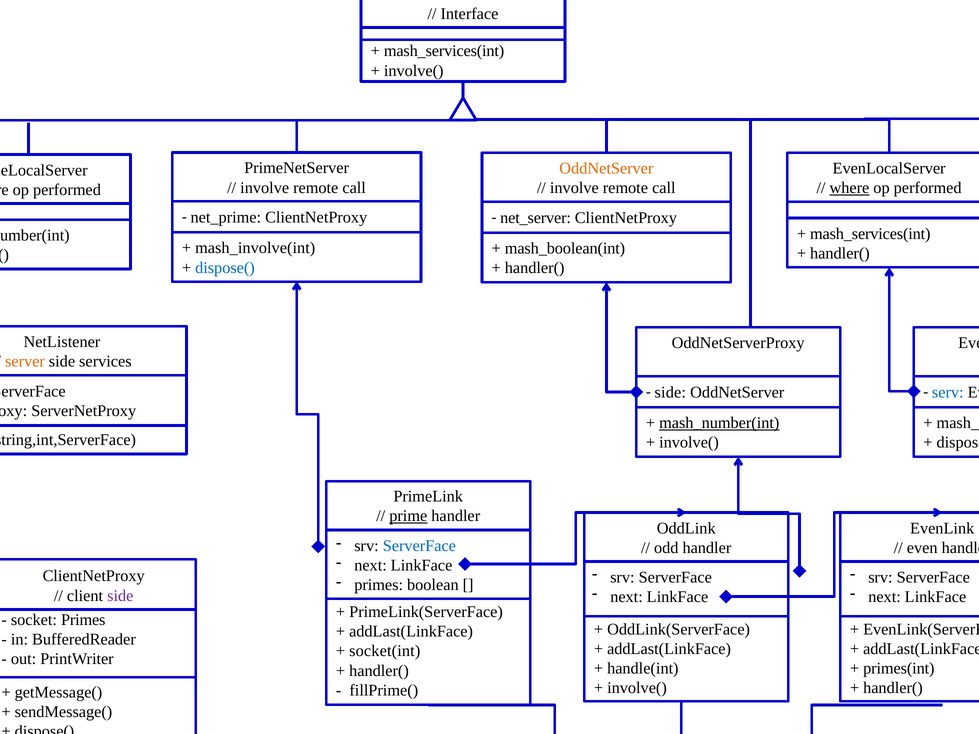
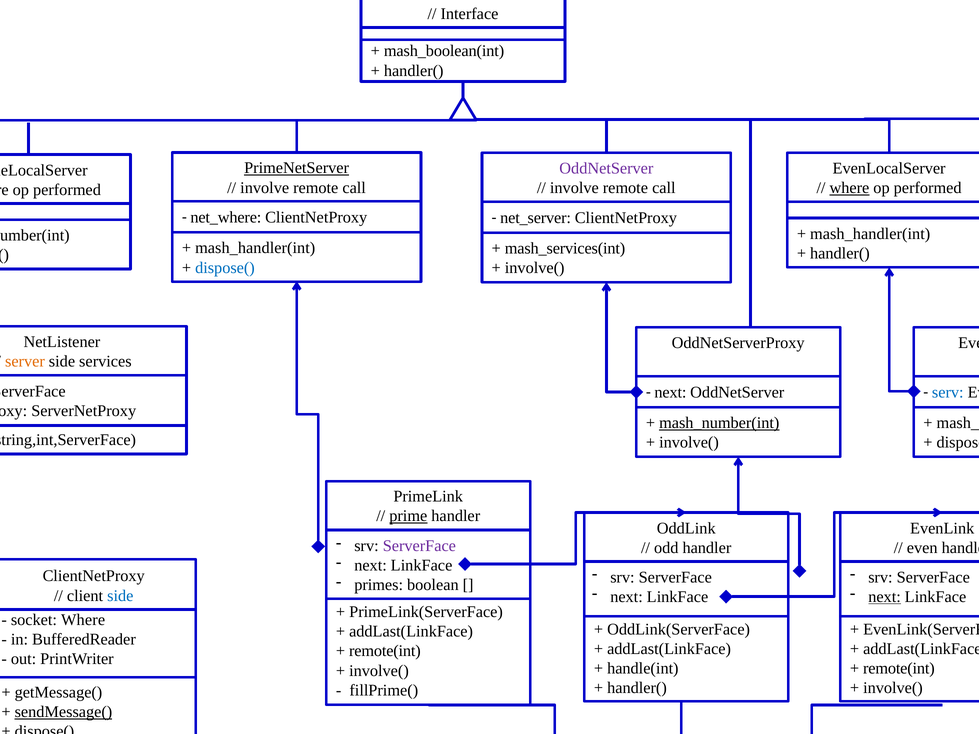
mash_services(int at (444, 51): mash_services(int -> mash_boolean(int
involve( at (414, 71): involve( -> handler(
PrimeNetServer underline: none -> present
OddNetServer at (606, 168) colour: orange -> purple
net_prime: net_prime -> net_where
mash_services(int at (870, 234): mash_services(int -> mash_handler(int
mash_involve(int at (255, 248): mash_involve(int -> mash_handler(int
mash_boolean(int: mash_boolean(int -> mash_services(int
handler( at (535, 268): handler( -> involve(
side at (670, 393): side -> next
ServerFace at (419, 546) colour: blue -> purple
side at (120, 596) colour: purple -> blue
next at (885, 597) underline: none -> present
socket Primes: Primes -> Where
socket(int at (385, 651): socket(int -> remote(int
primes(int at (899, 669): primes(int -> remote(int
handler( at (379, 671): handler( -> involve(
involve( at (637, 688): involve( -> handler(
handler( at (893, 688): handler( -> involve(
sendMessage( underline: none -> present
